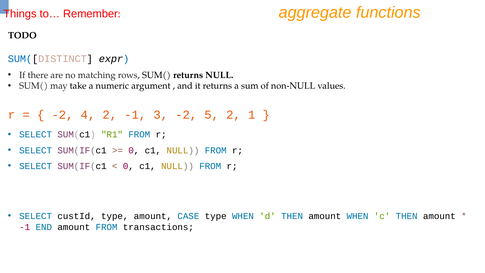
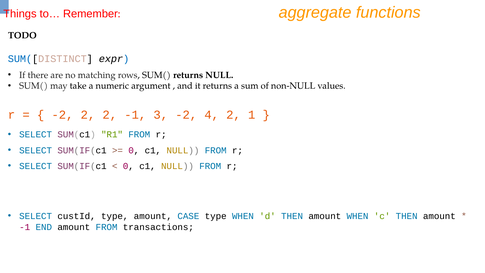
-2 4: 4 -> 2
5: 5 -> 4
